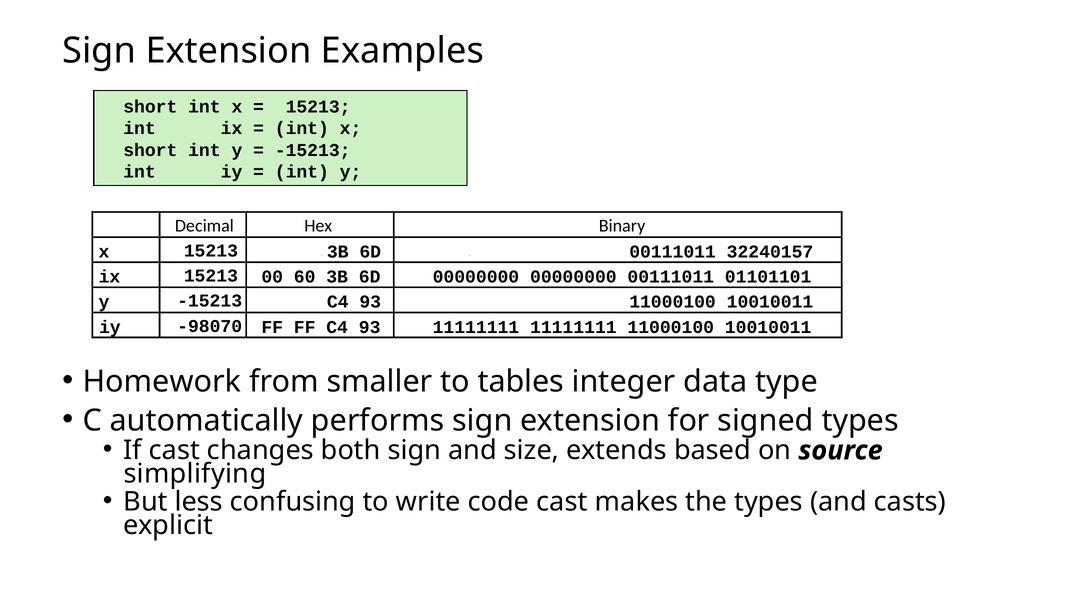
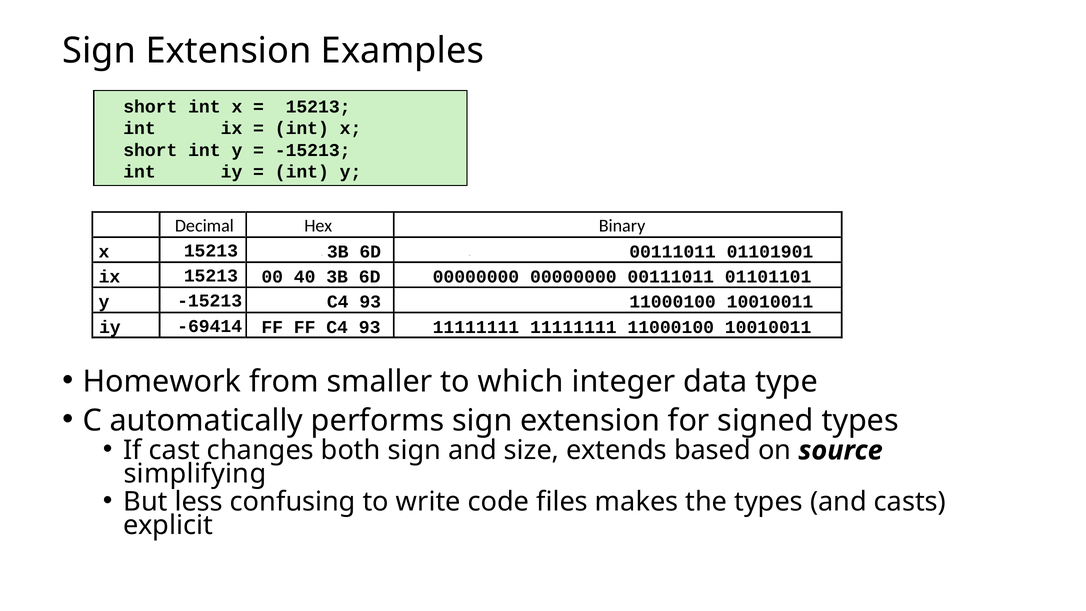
32240157: 32240157 -> 01101901
60: 60 -> 40
-98070: -98070 -> -69414
tables: tables -> which
code cast: cast -> files
